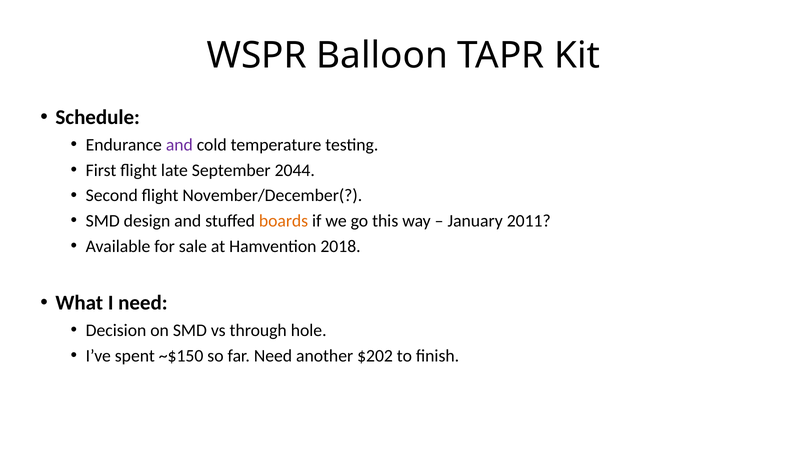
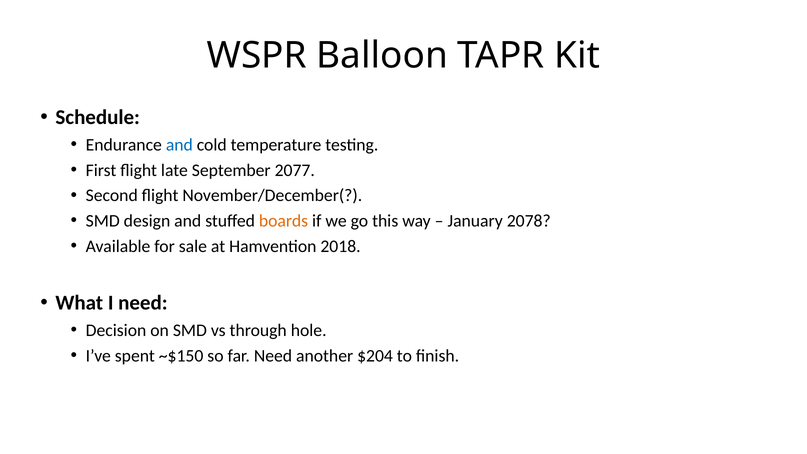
and at (179, 145) colour: purple -> blue
2044: 2044 -> 2077
2011: 2011 -> 2078
$202: $202 -> $204
